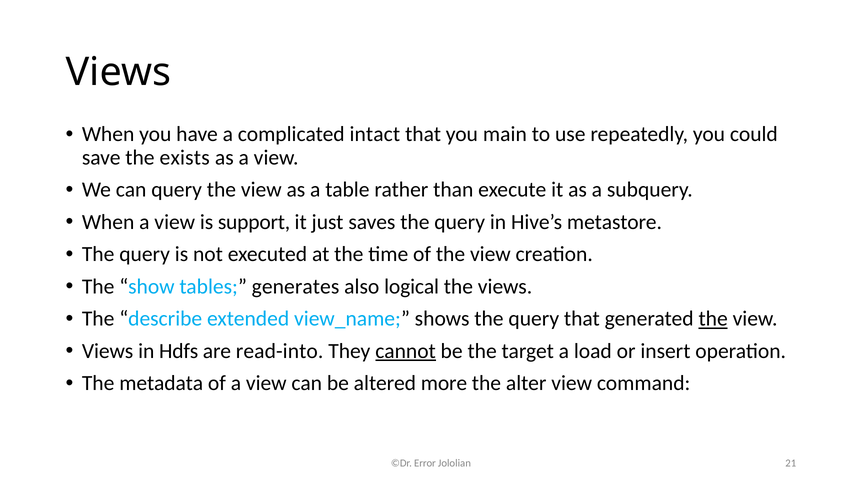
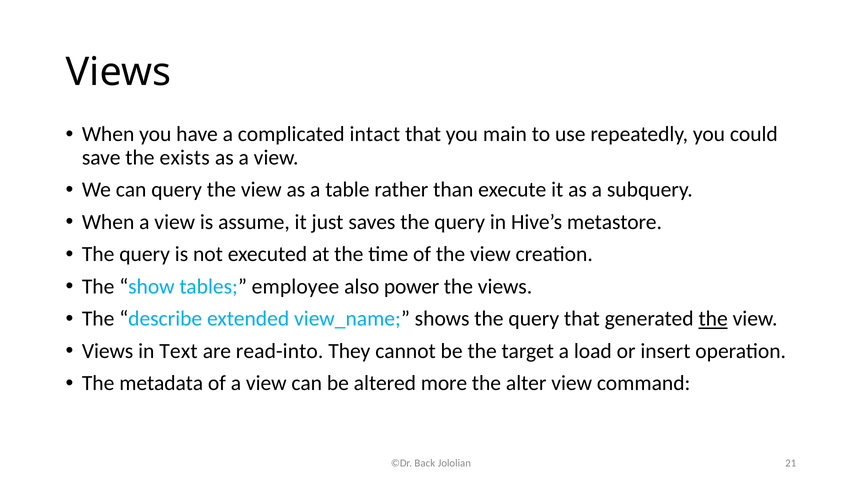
support: support -> assume
generates: generates -> employee
logical: logical -> power
Hdfs: Hdfs -> Text
cannot underline: present -> none
Error: Error -> Back
